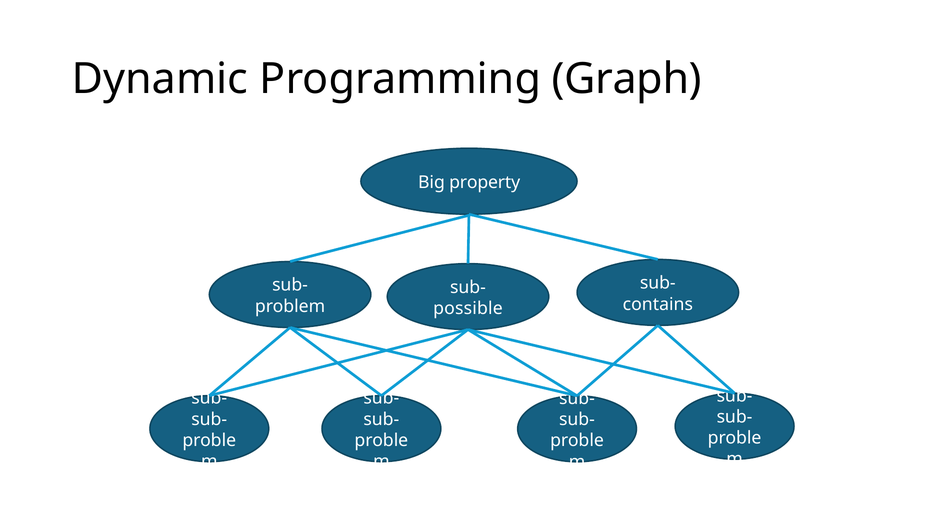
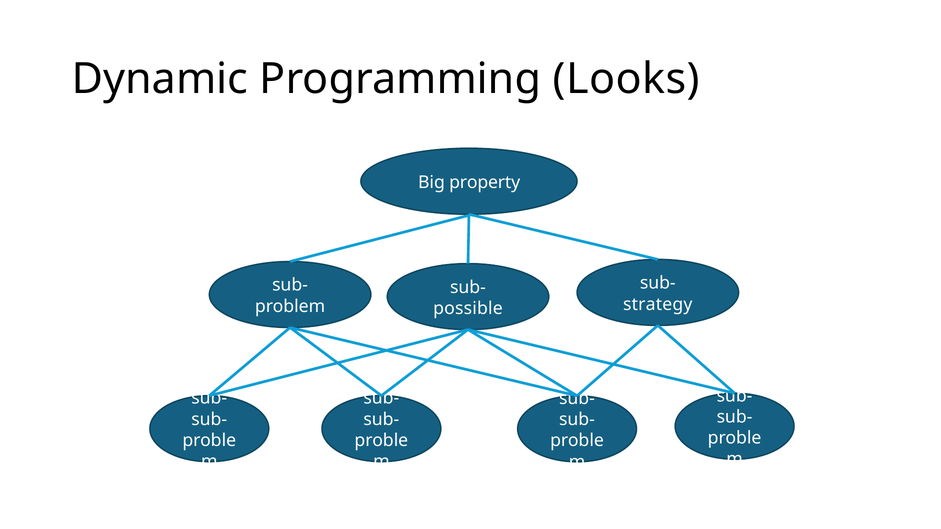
Graph: Graph -> Looks
contains: contains -> strategy
